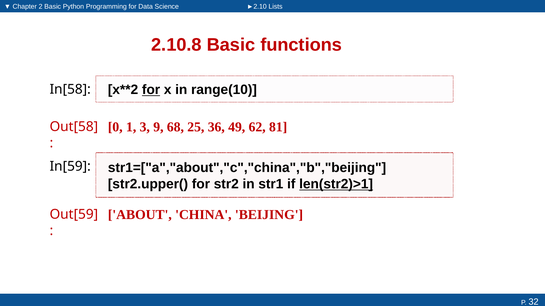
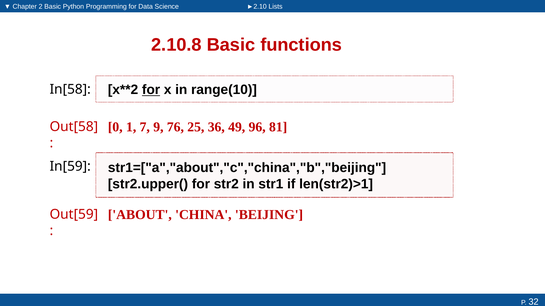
3: 3 -> 7
68: 68 -> 76
62: 62 -> 96
len(str2)>1 underline: present -> none
